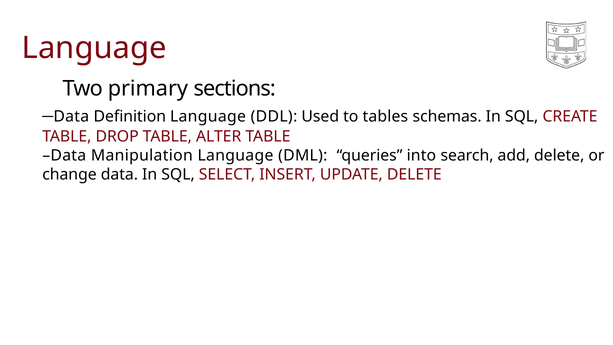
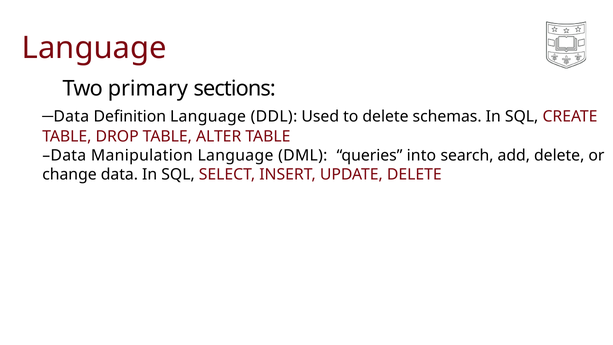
to tables: tables -> delete
